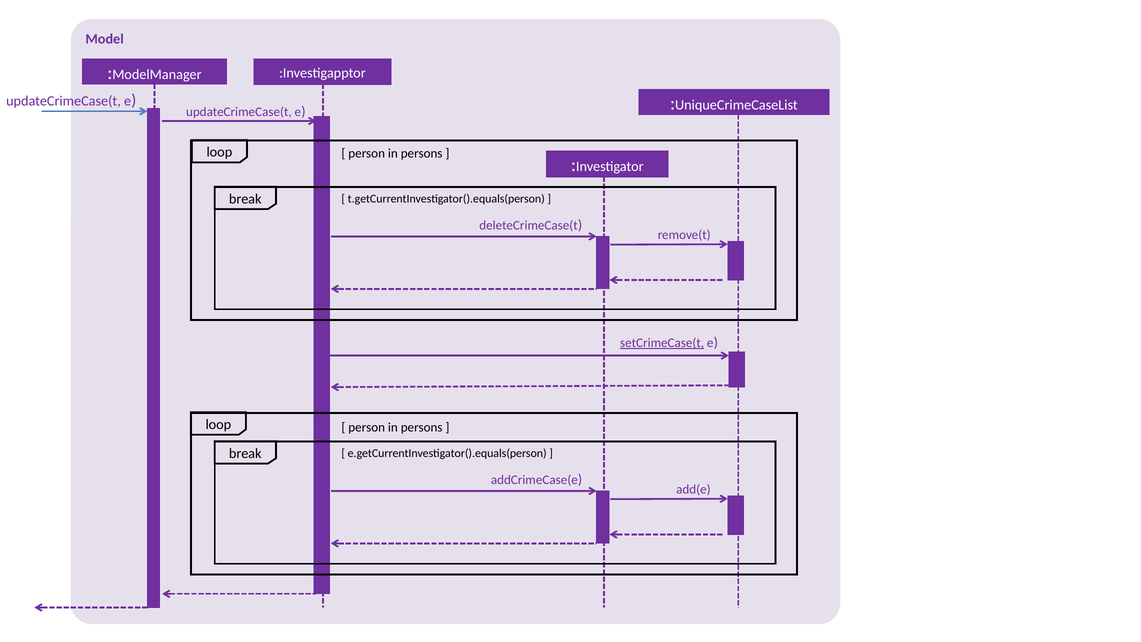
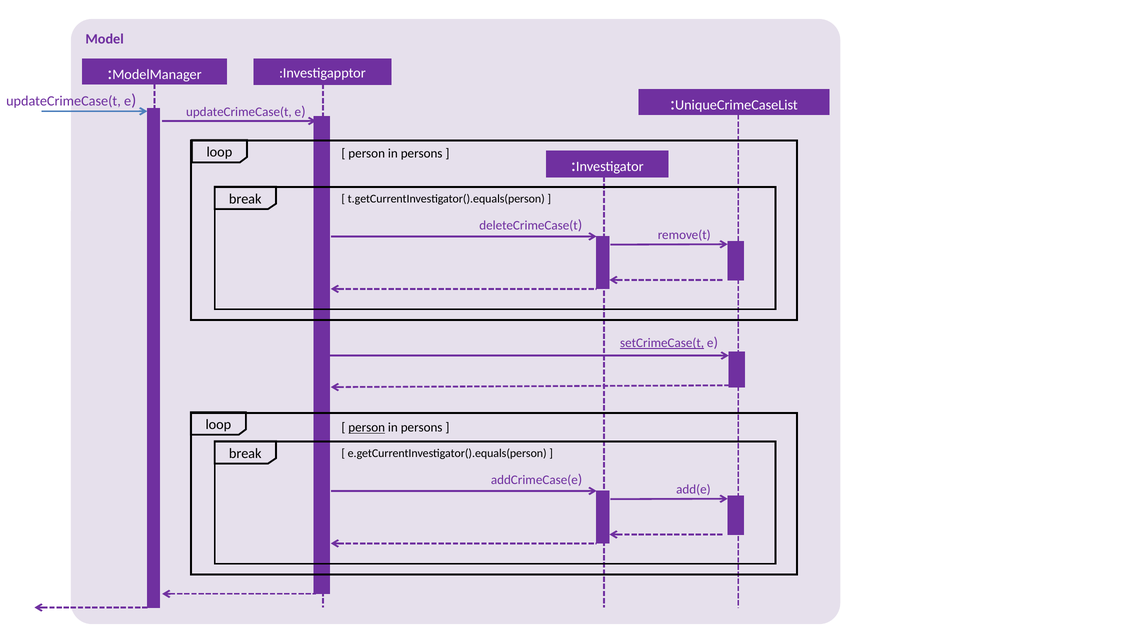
person at (367, 427) underline: none -> present
